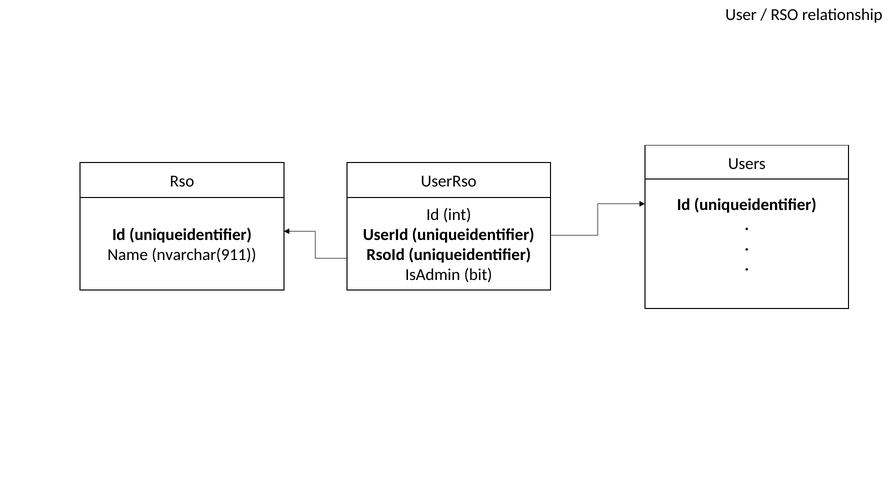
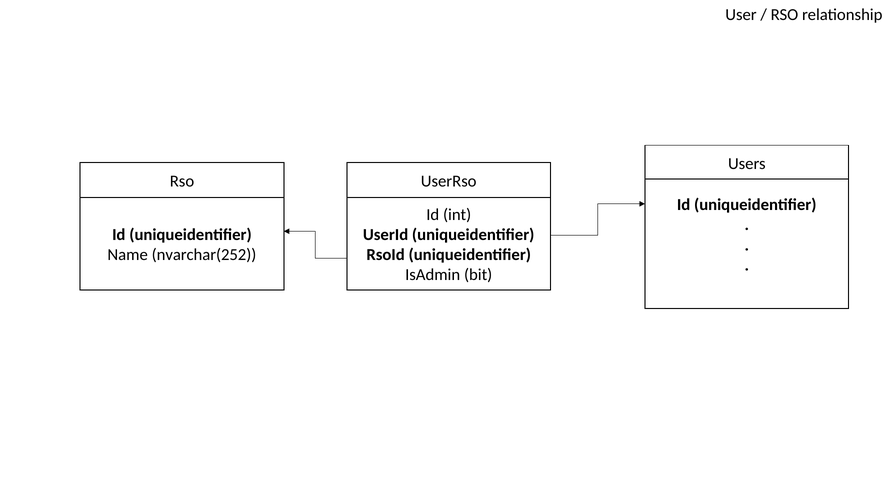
nvarchar(911: nvarchar(911 -> nvarchar(252
